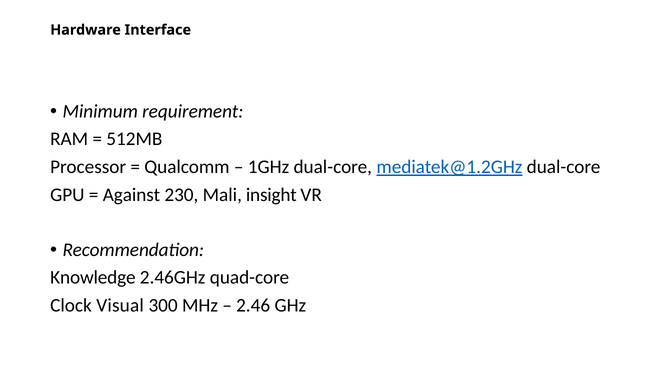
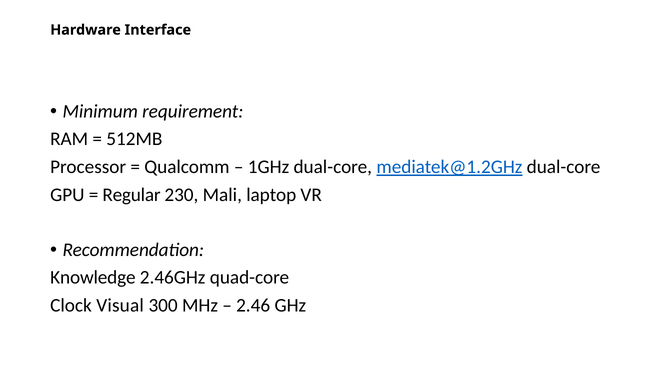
Against: Against -> Regular
insight: insight -> laptop
